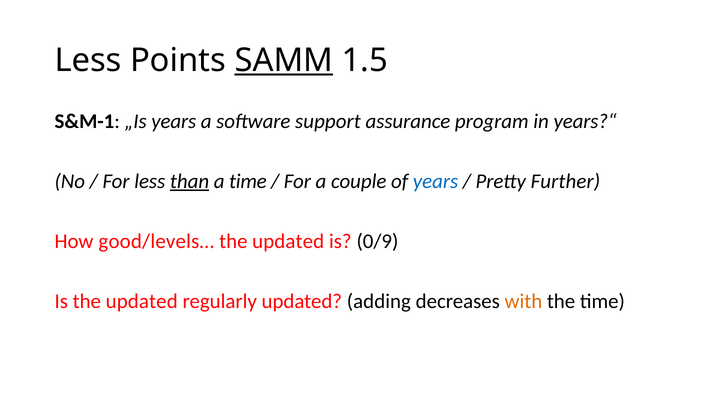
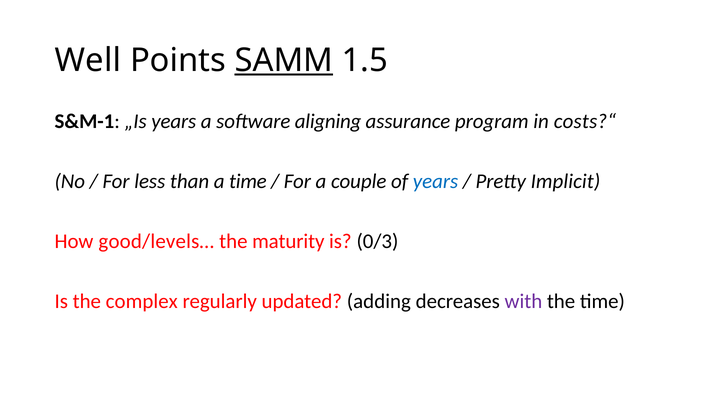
Less at (88, 60): Less -> Well
support: support -> aligning
years?“: years?“ -> costs?“
than underline: present -> none
Further: Further -> Implicit
updated at (288, 241): updated -> maturity
0/9: 0/9 -> 0/3
Is the updated: updated -> complex
with colour: orange -> purple
